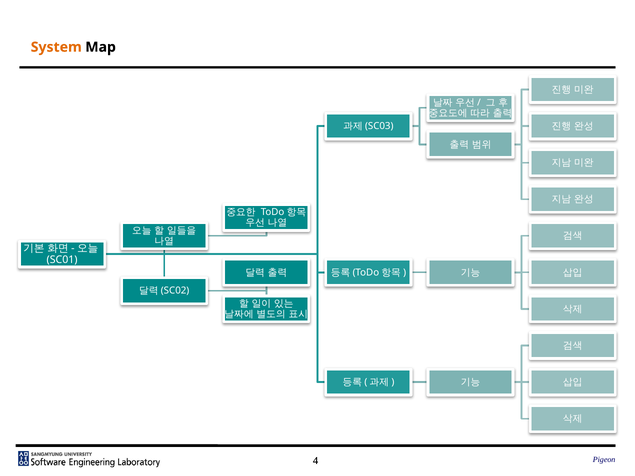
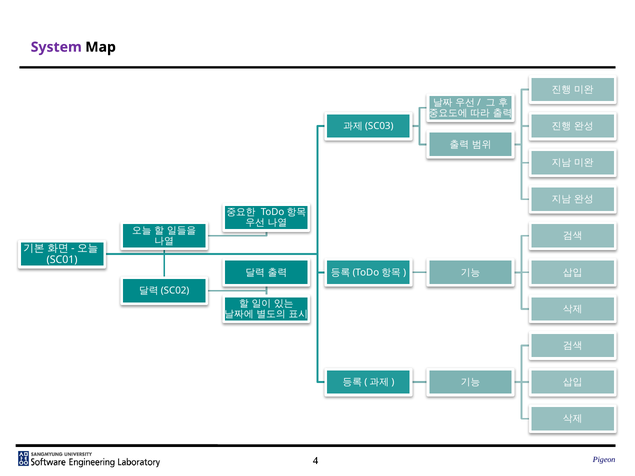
System colour: orange -> purple
